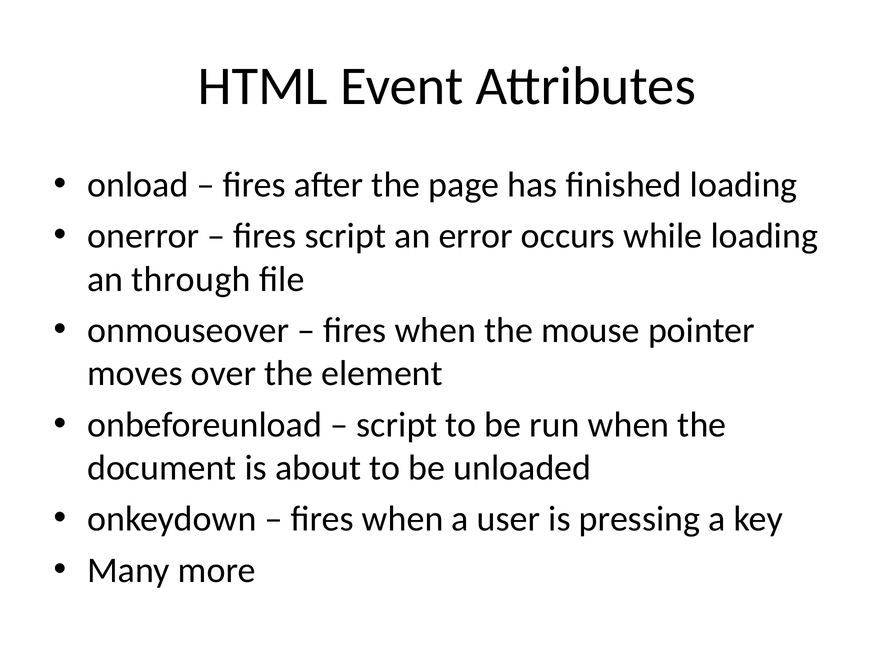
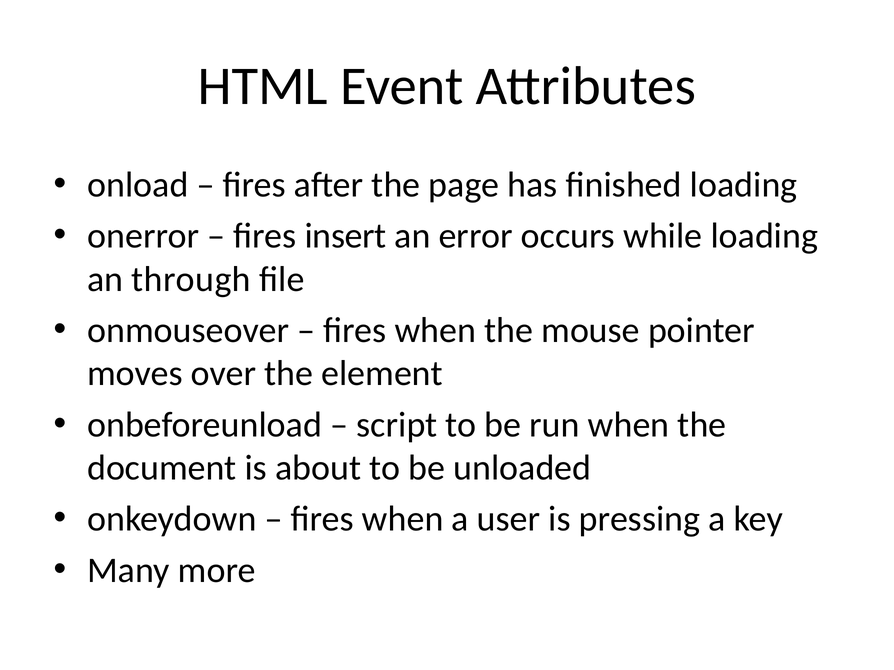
fires script: script -> insert
